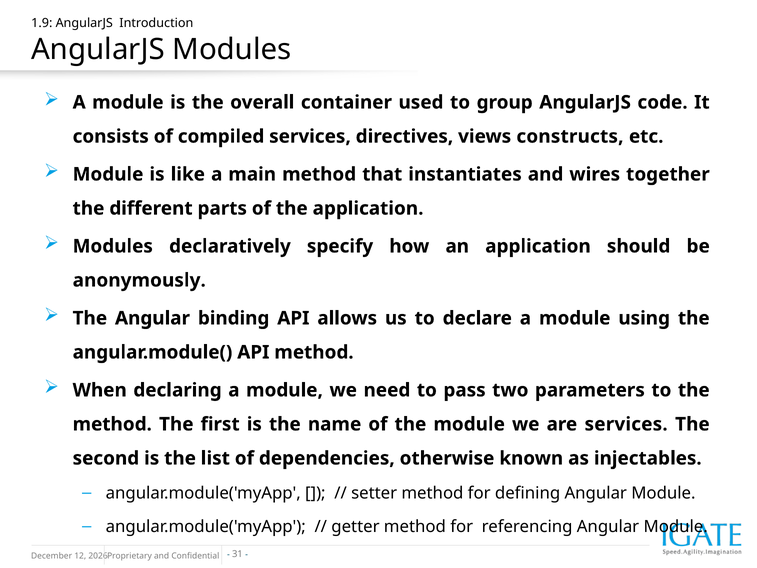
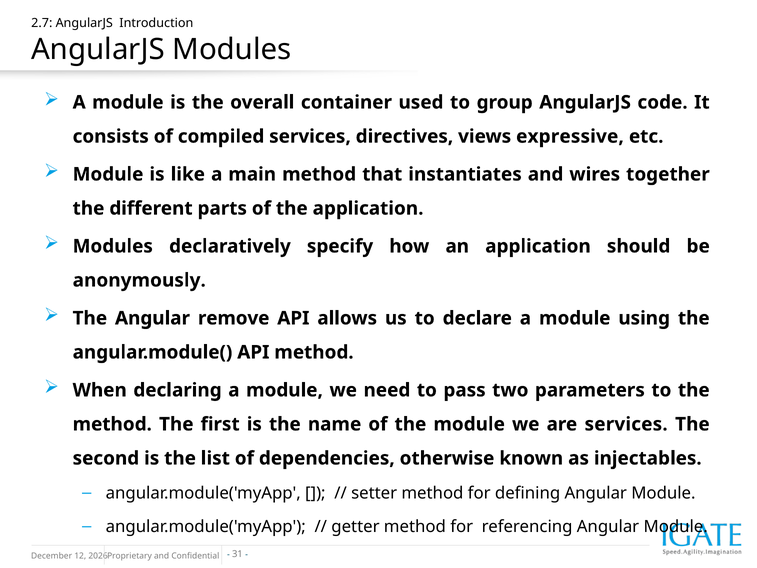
1.9: 1.9 -> 2.7
constructs: constructs -> expressive
binding: binding -> remove
